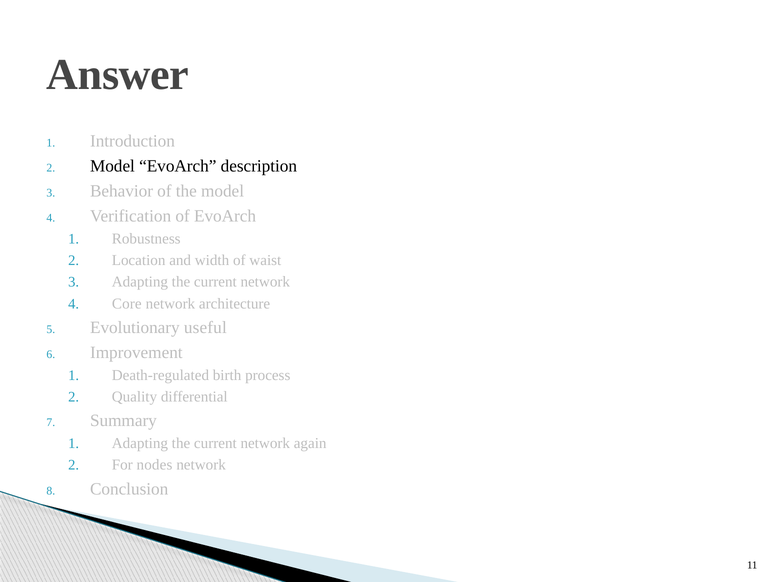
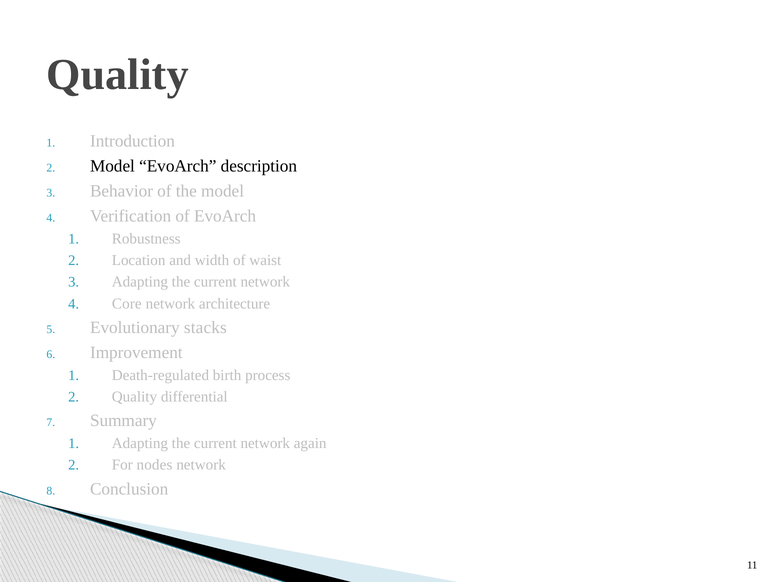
Answer at (118, 75): Answer -> Quality
useful: useful -> stacks
